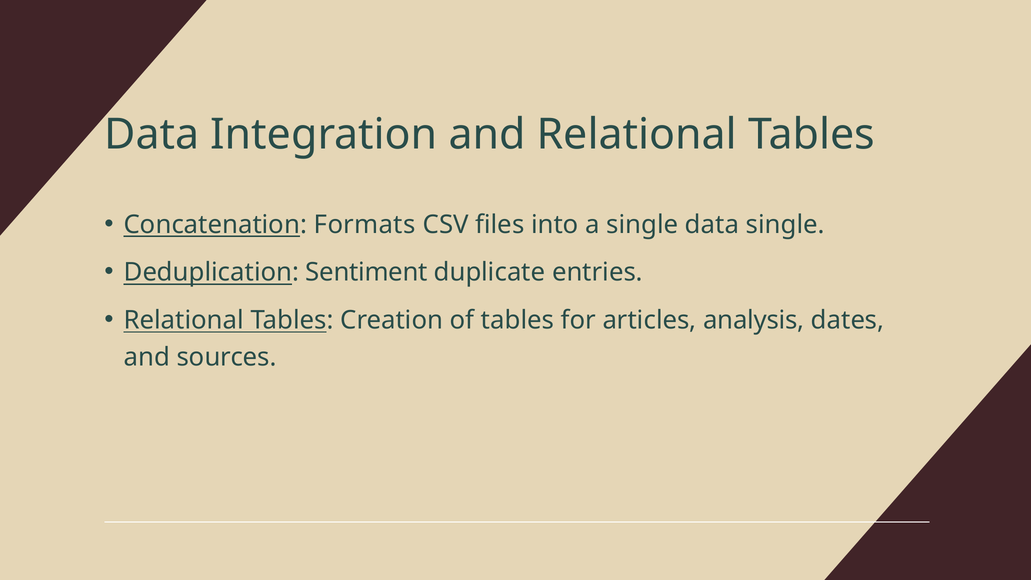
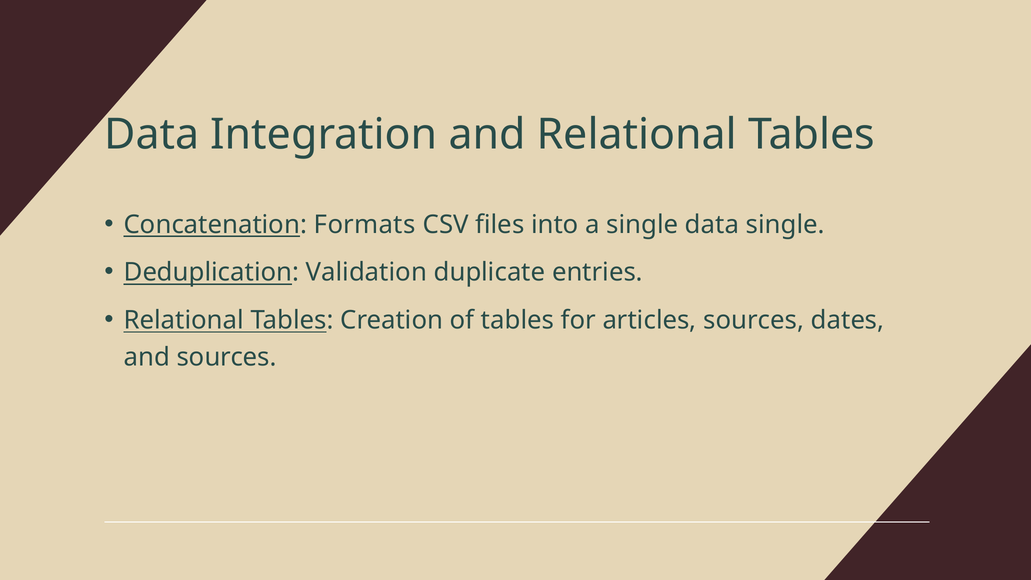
Sentiment: Sentiment -> Validation
articles analysis: analysis -> sources
